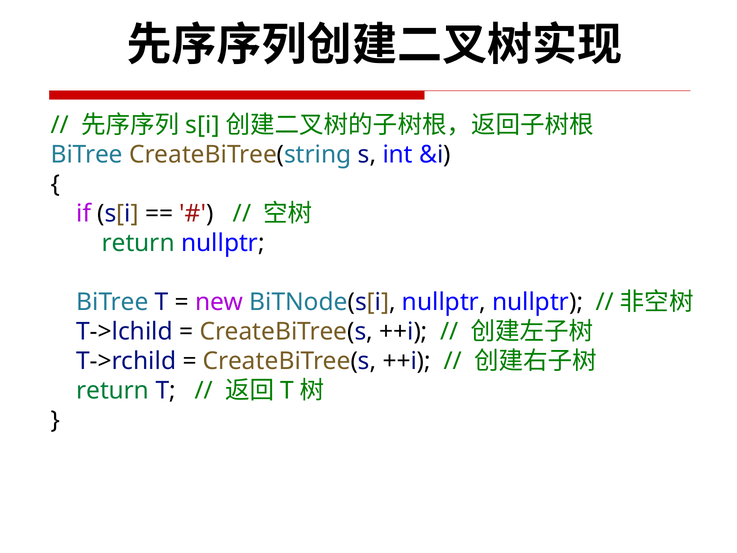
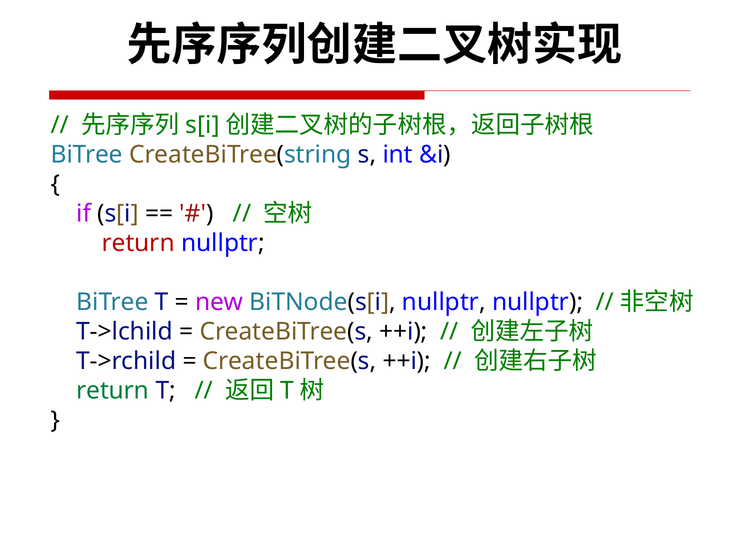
return at (138, 243) colour: green -> red
